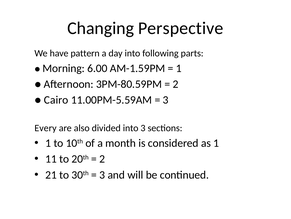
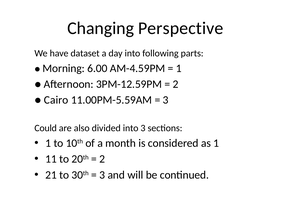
pattern: pattern -> dataset
AM-1.59PM: AM-1.59PM -> AM-4.59PM
3PM-80.59PM: 3PM-80.59PM -> 3PM-12.59PM
Every: Every -> Could
